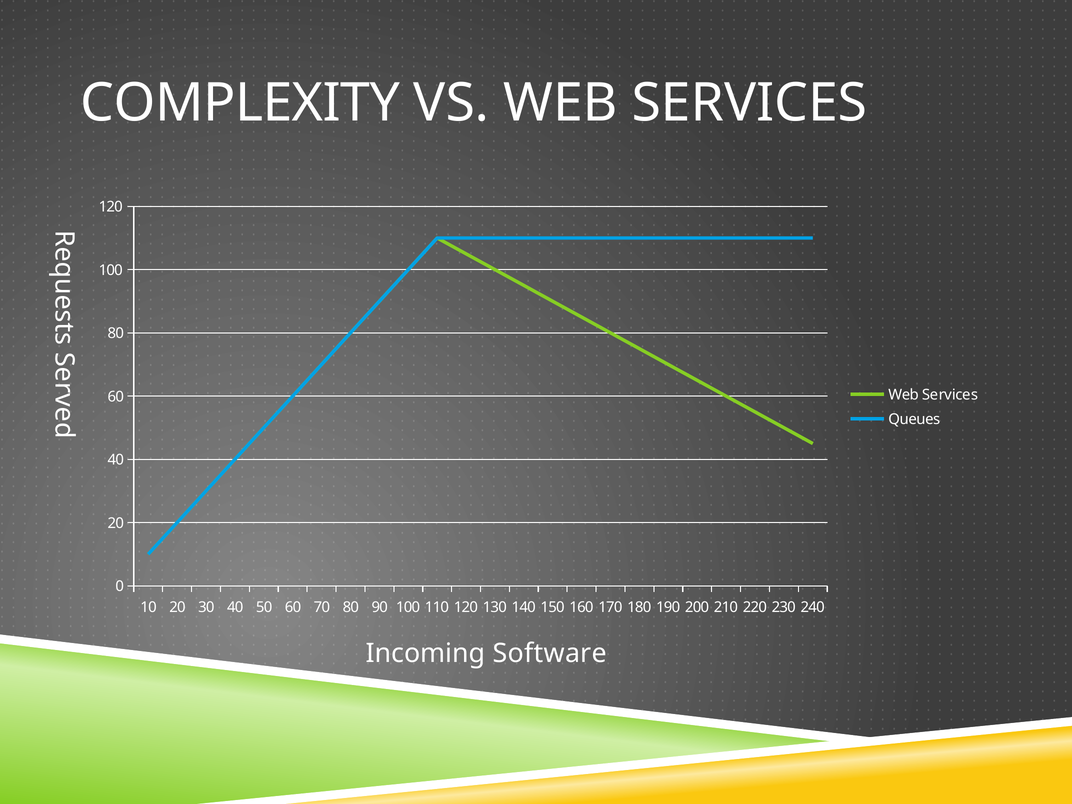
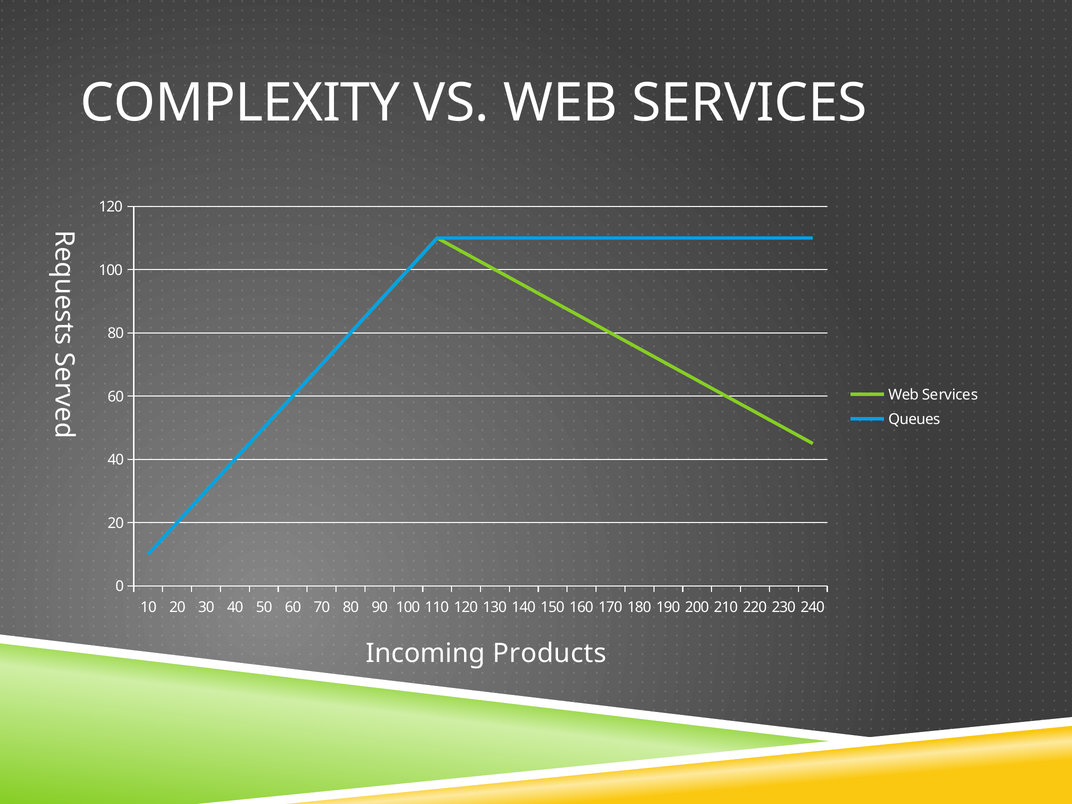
Software: Software -> Products
